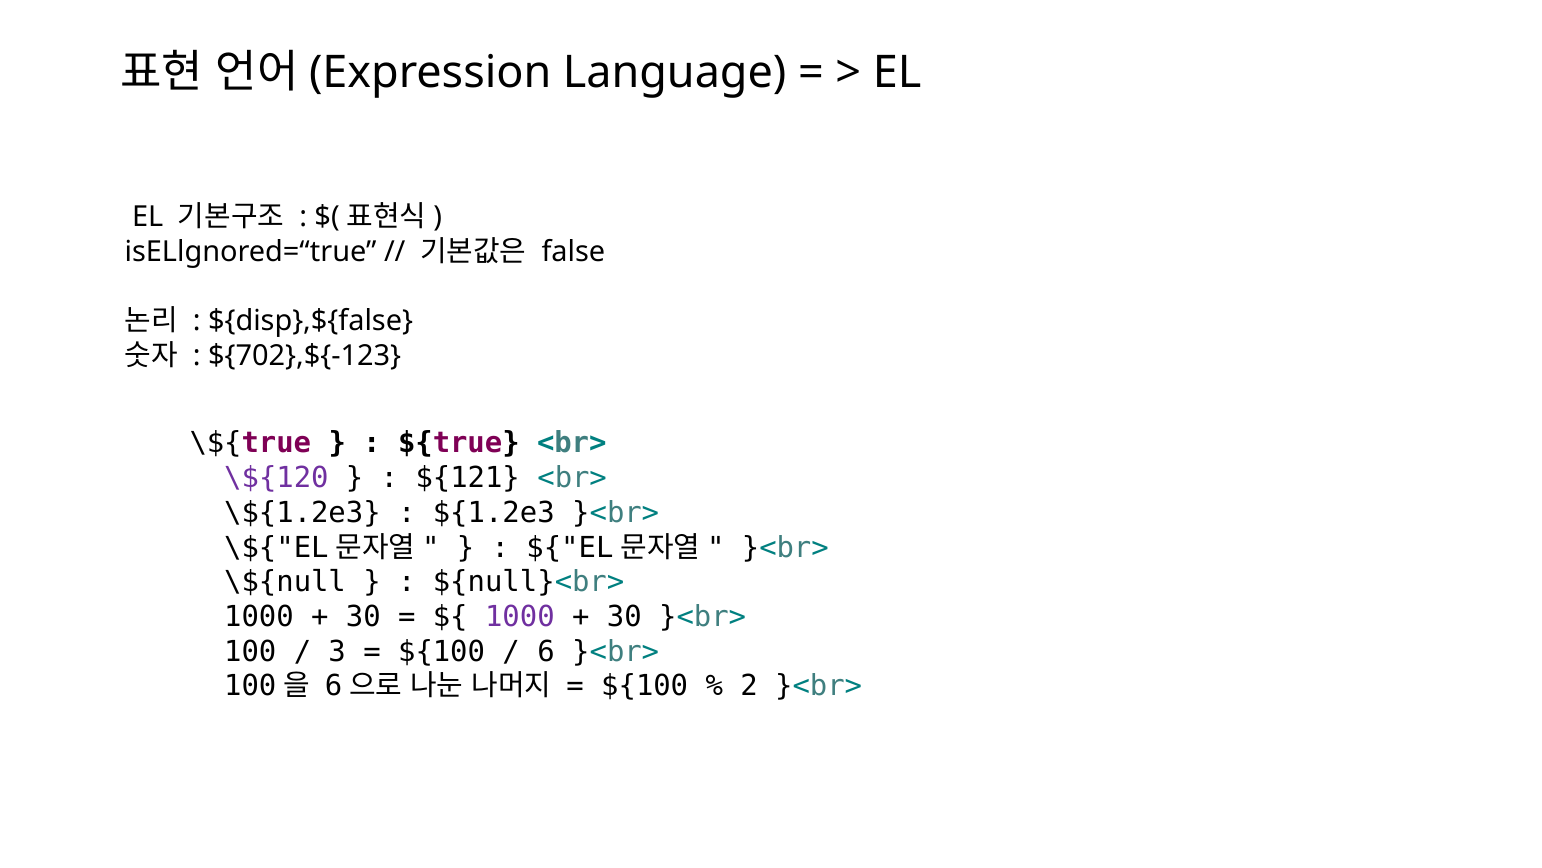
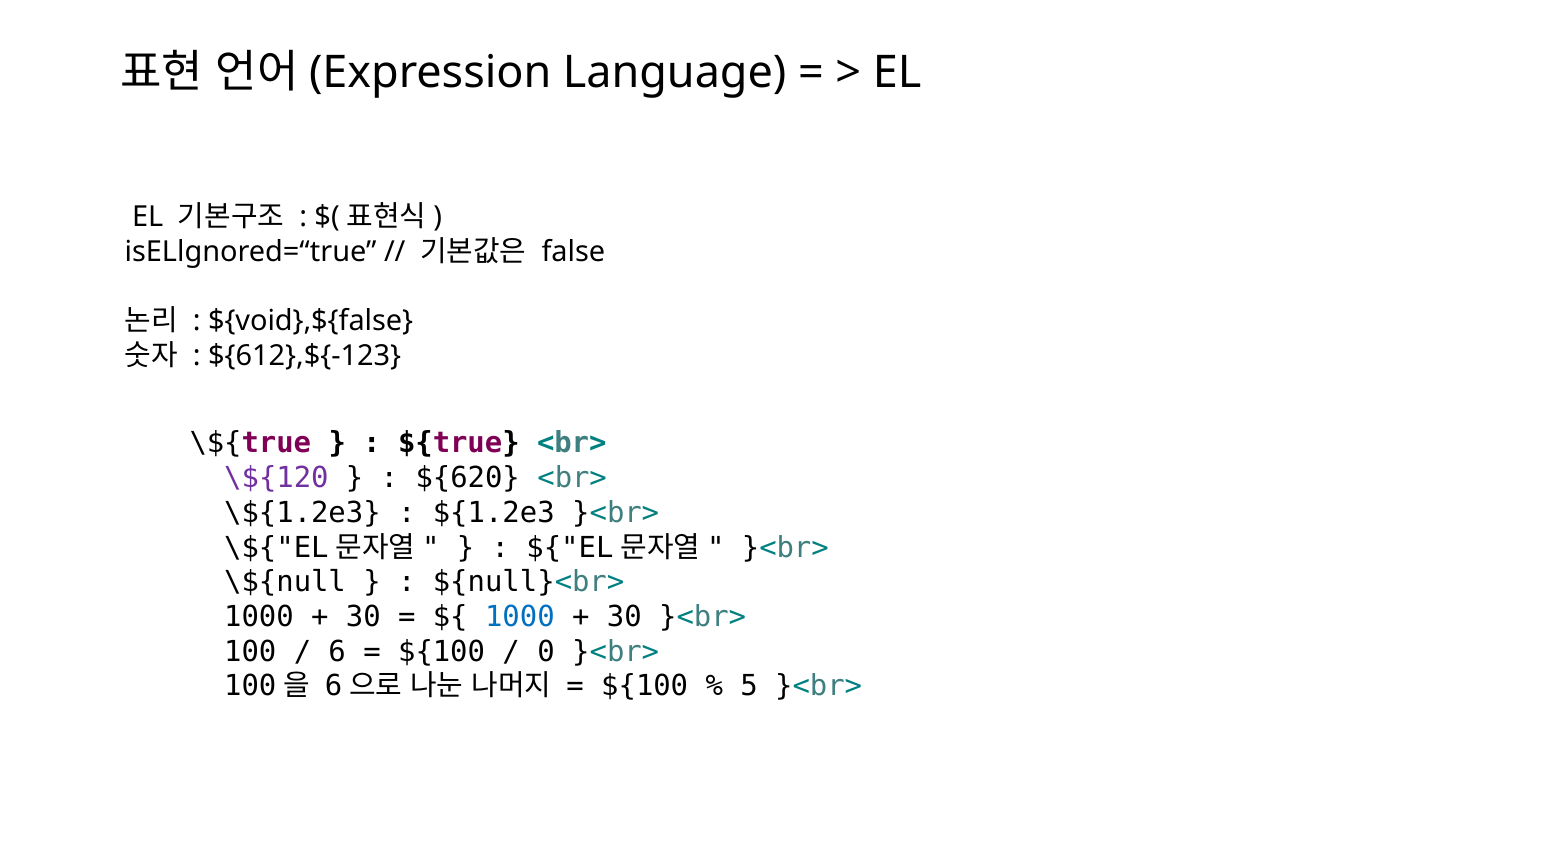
${disp},${false: ${disp},${false -> ${void},${false
${702},${-123: ${702},${-123 -> ${612},${-123
${121: ${121 -> ${620
1000 at (520, 617) colour: purple -> blue
3: 3 -> 6
6: 6 -> 0
2: 2 -> 5
